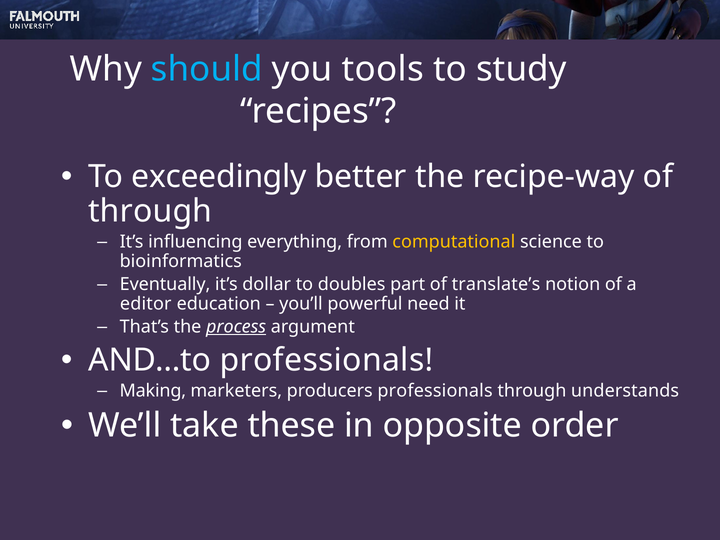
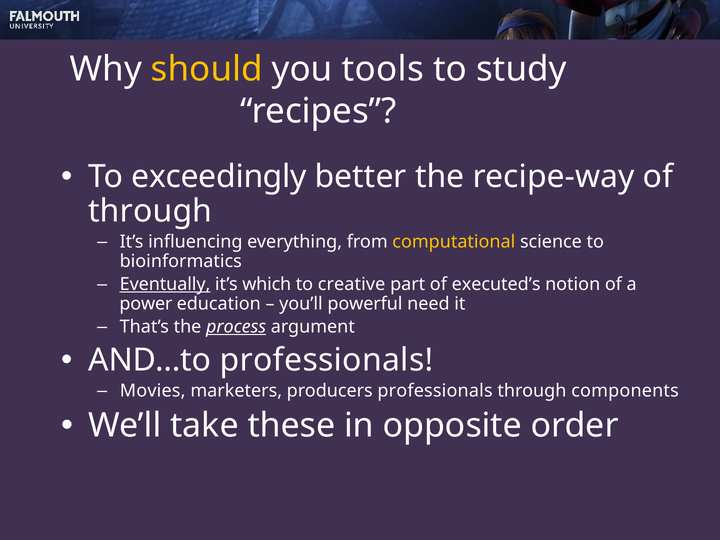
should colour: light blue -> yellow
Eventually underline: none -> present
dollar: dollar -> which
doubles: doubles -> creative
translate’s: translate’s -> executed’s
editor: editor -> power
Making: Making -> Movies
understands: understands -> components
